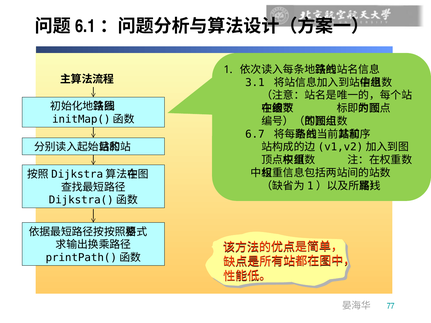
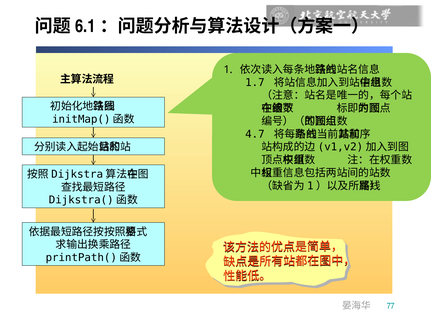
3.1: 3.1 -> 1.7
6.7: 6.7 -> 4.7
